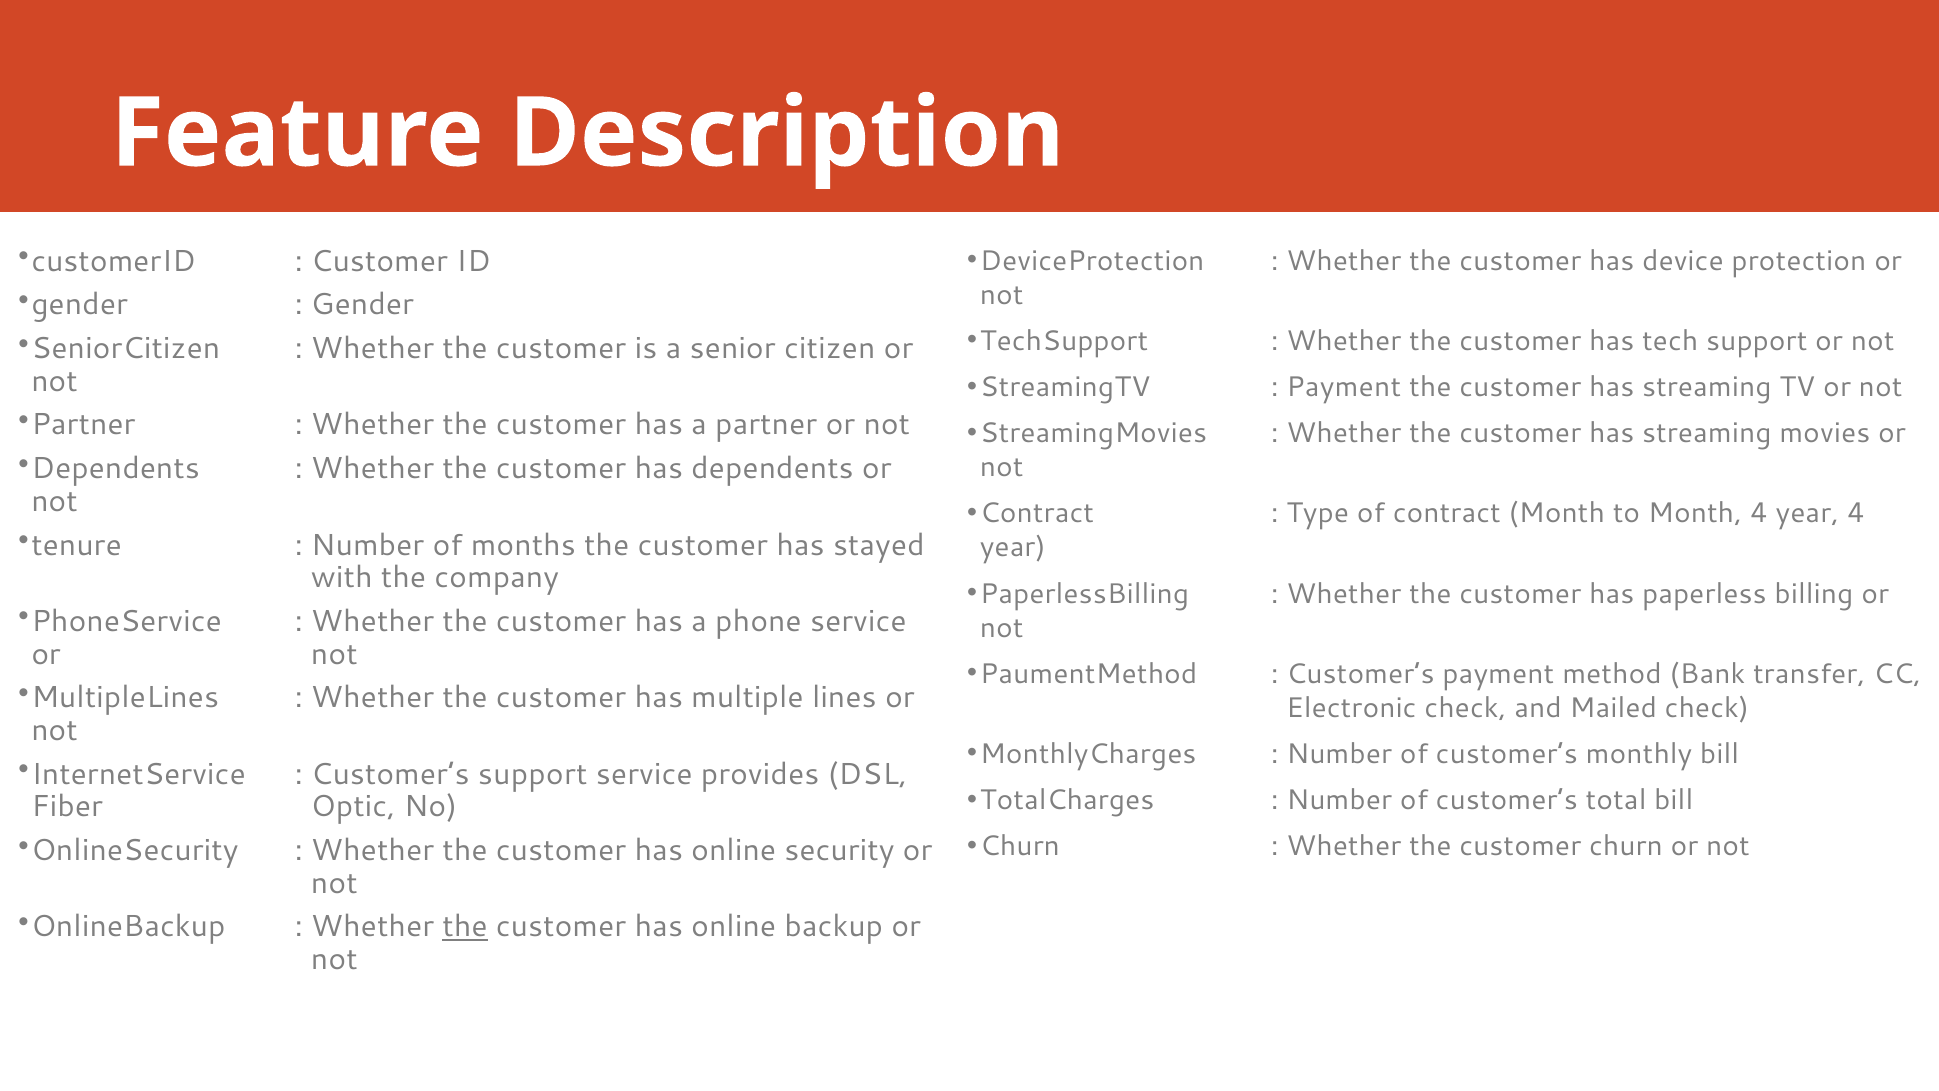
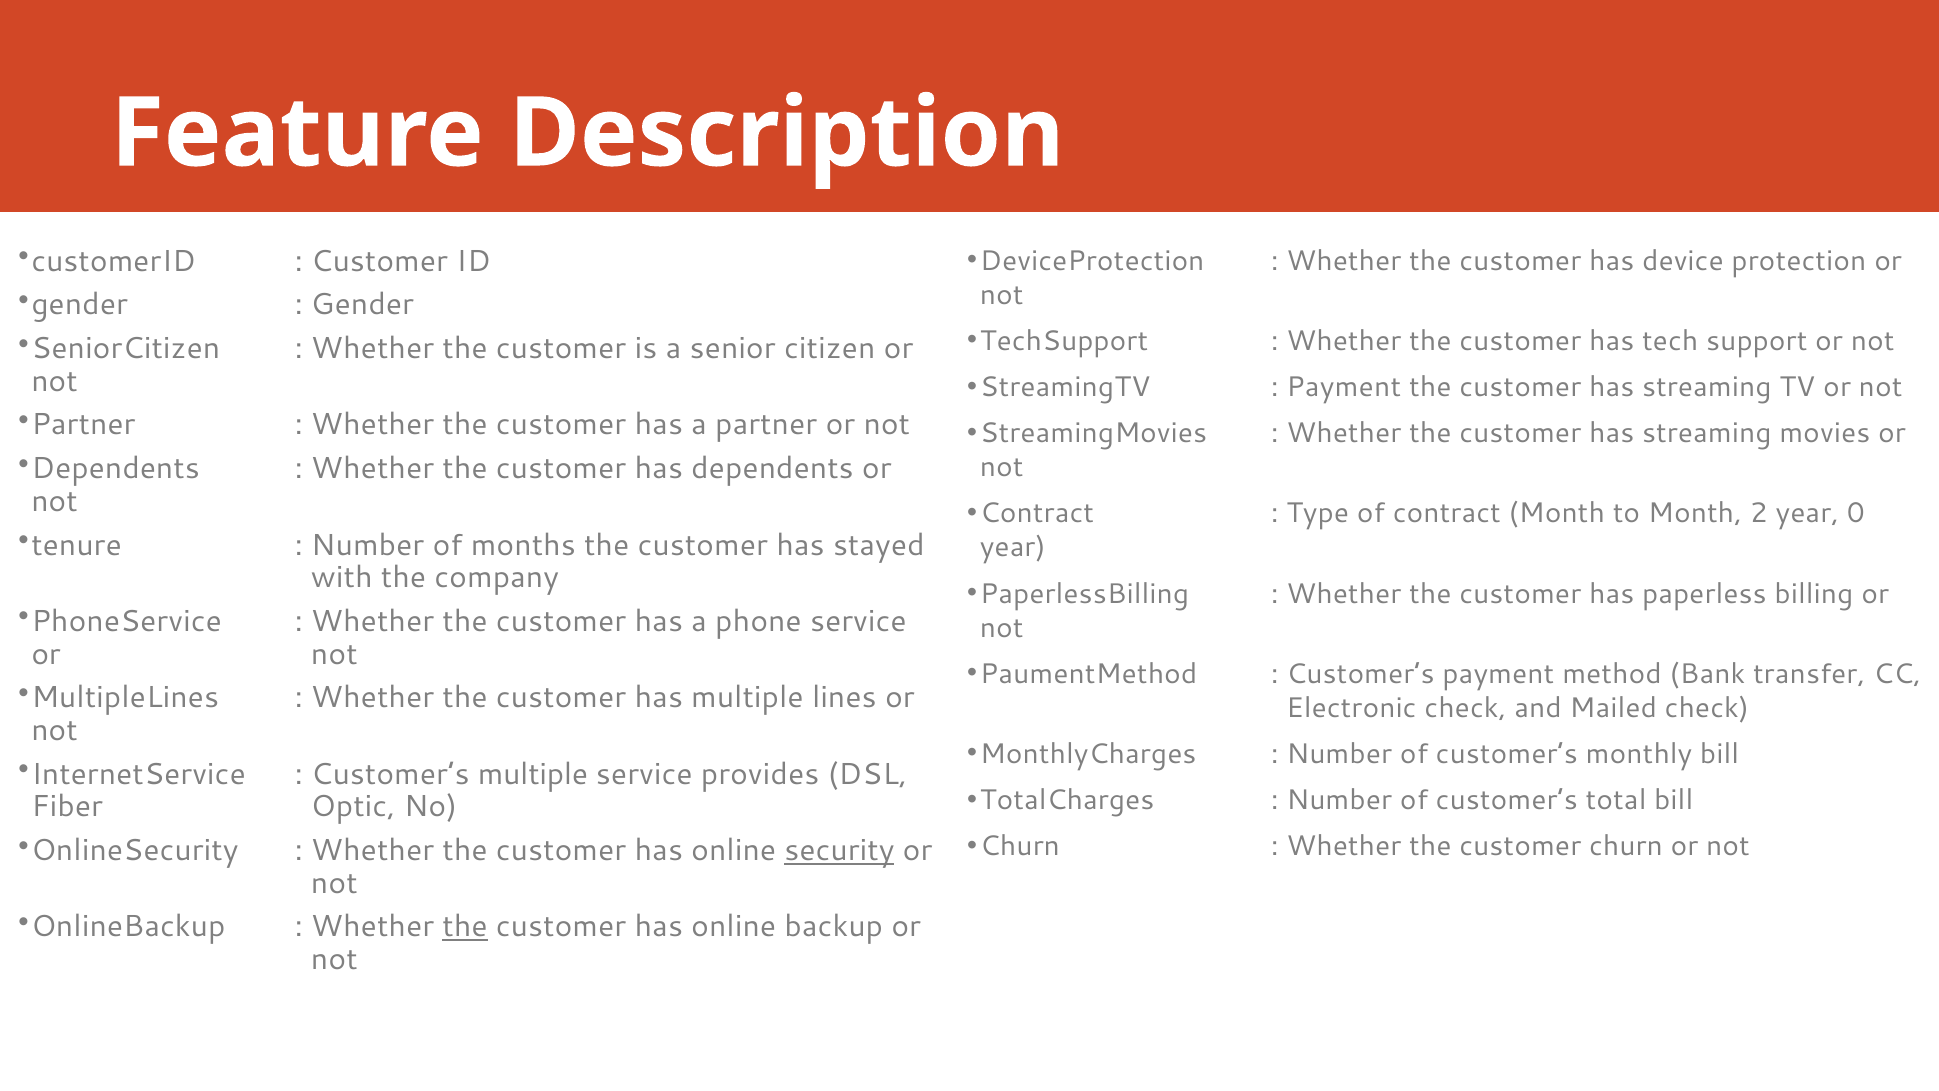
Month 4: 4 -> 2
year 4: 4 -> 0
Customer’s support: support -> multiple
security underline: none -> present
